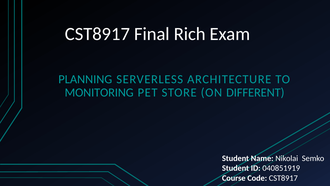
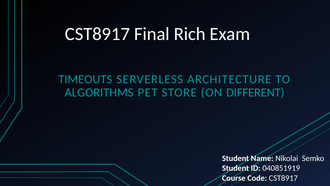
PLANNING: PLANNING -> TIMEOUTS
MONITORING: MONITORING -> ALGORITHMS
